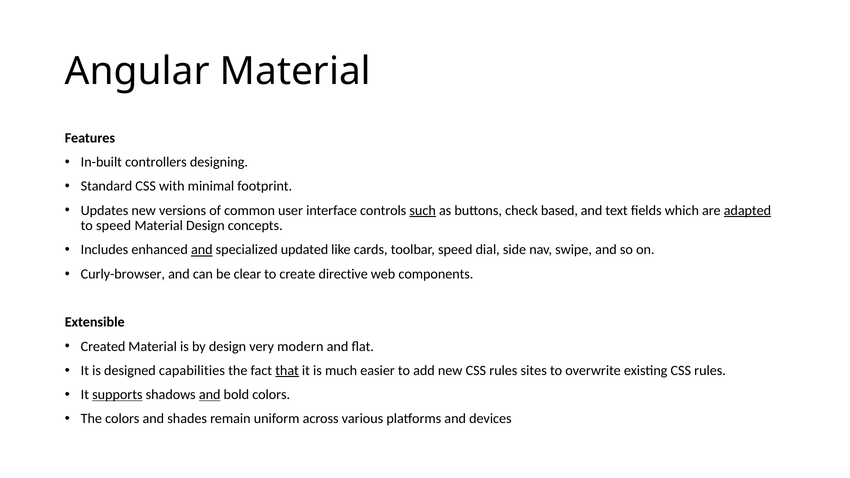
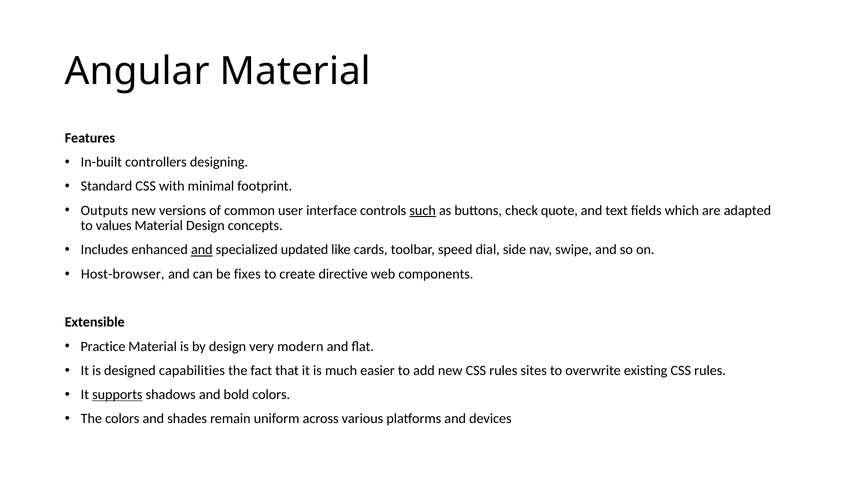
Updates: Updates -> Outputs
based: based -> quote
adapted underline: present -> none
to speed: speed -> values
Curly-browser: Curly-browser -> Host-browser
clear: clear -> fixes
Created: Created -> Practice
that underline: present -> none
and at (210, 395) underline: present -> none
